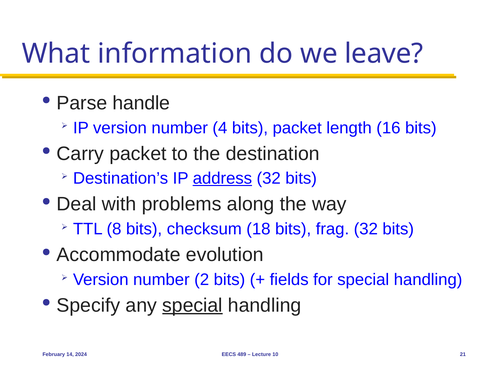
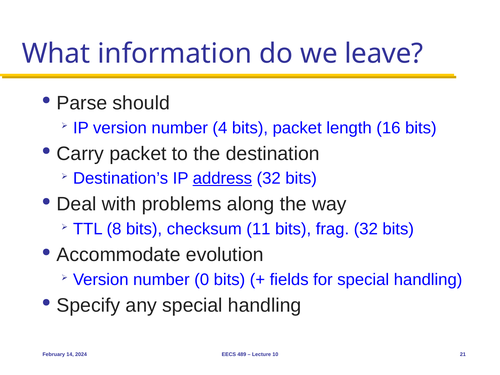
handle: handle -> should
18: 18 -> 11
2: 2 -> 0
special at (192, 305) underline: present -> none
